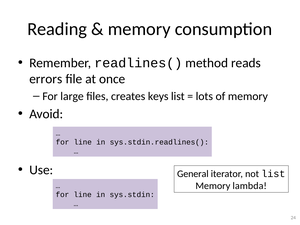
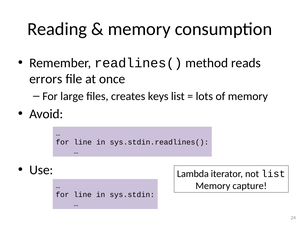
General: General -> Lambda
lambda: lambda -> capture
